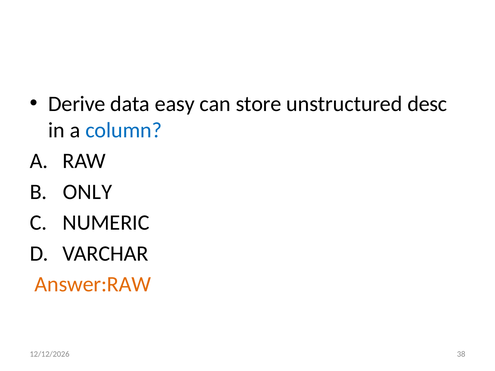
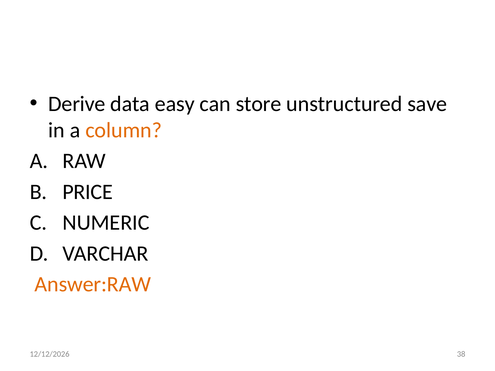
desc: desc -> save
column colour: blue -> orange
ONLY: ONLY -> PRICE
